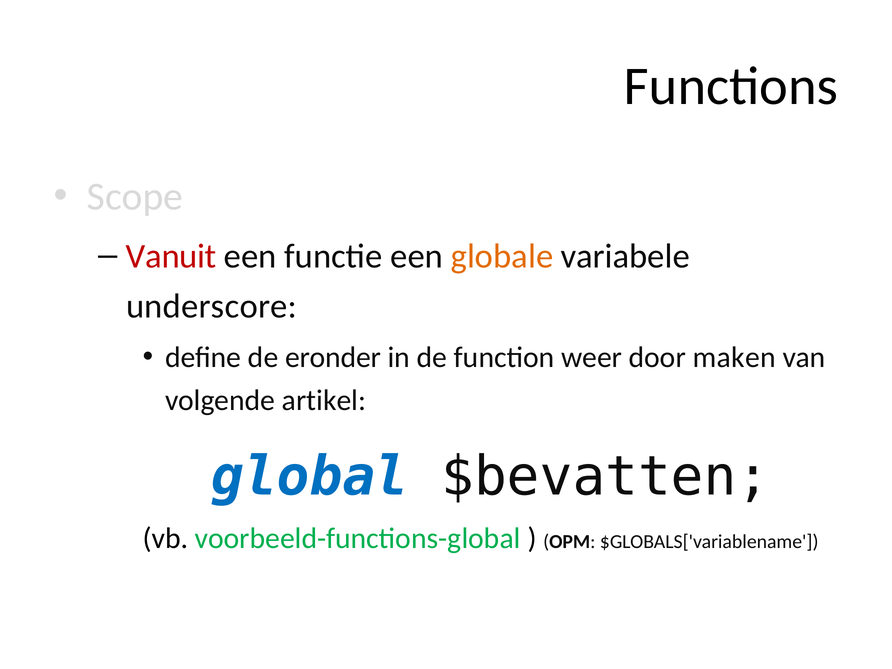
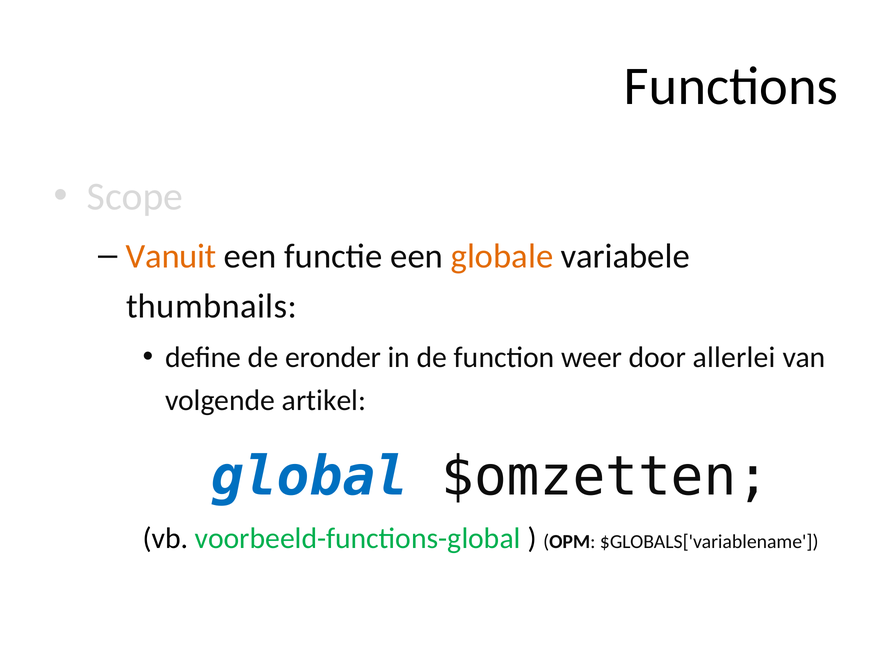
Vanuit colour: red -> orange
underscore: underscore -> thumbnails
maken: maken -> allerlei
$bevatten: $bevatten -> $omzetten
